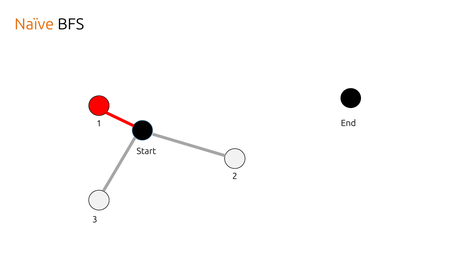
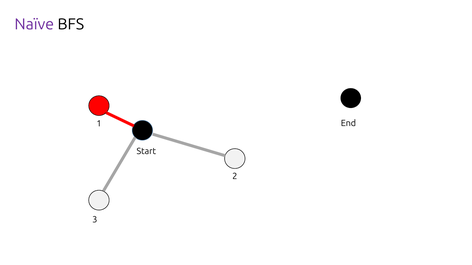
Naïve colour: orange -> purple
